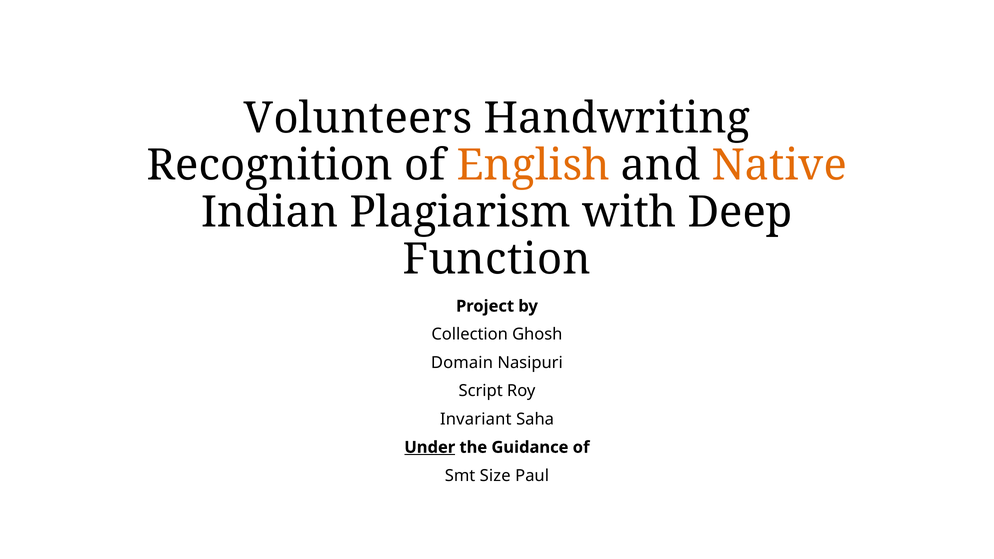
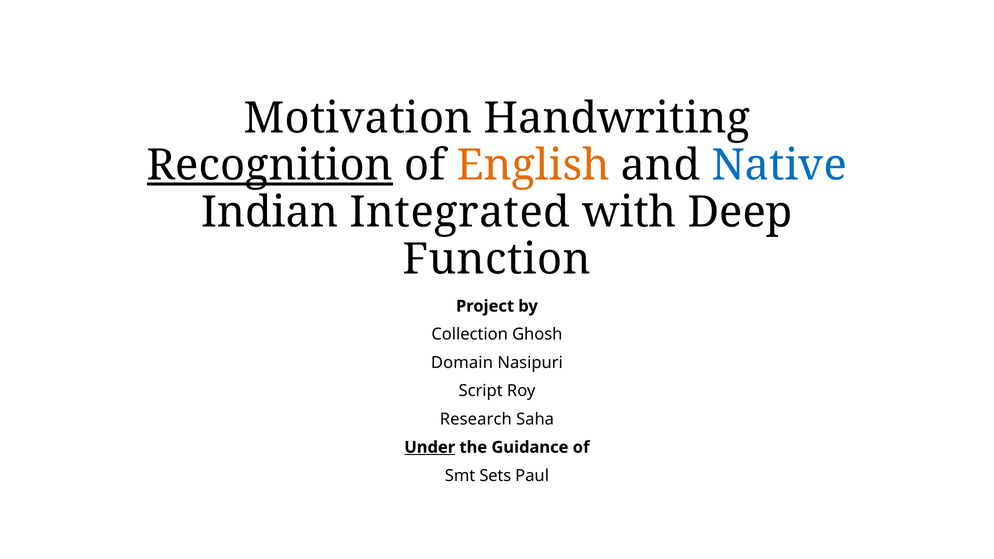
Volunteers: Volunteers -> Motivation
Recognition underline: none -> present
Native colour: orange -> blue
Plagiarism: Plagiarism -> Integrated
Invariant: Invariant -> Research
Size: Size -> Sets
